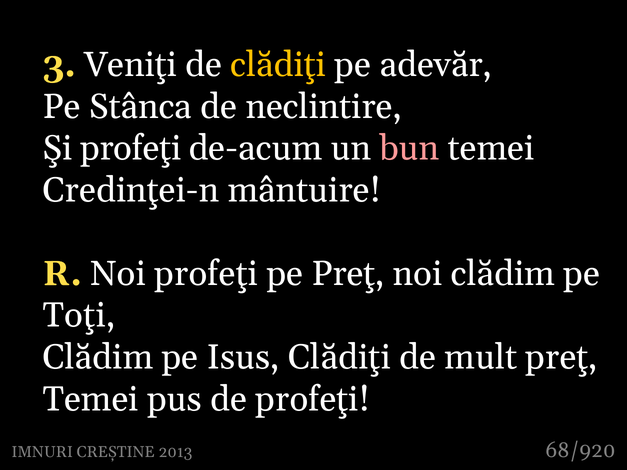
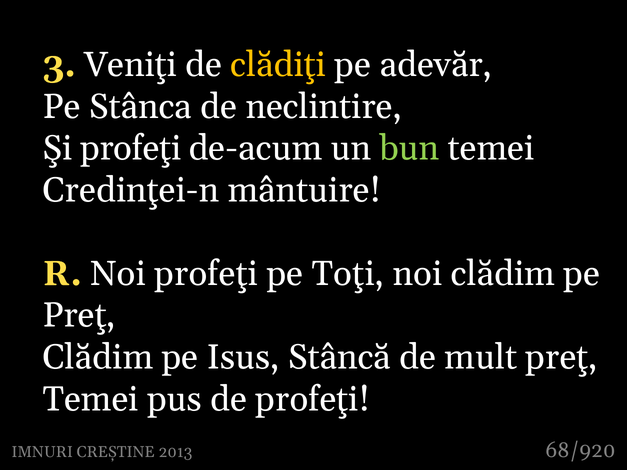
bun colour: pink -> light green
pe Preţ: Preţ -> Toţi
Toţi at (79, 316): Toţi -> Preţ
Isus Clădiţi: Clădiţi -> Stâncă
